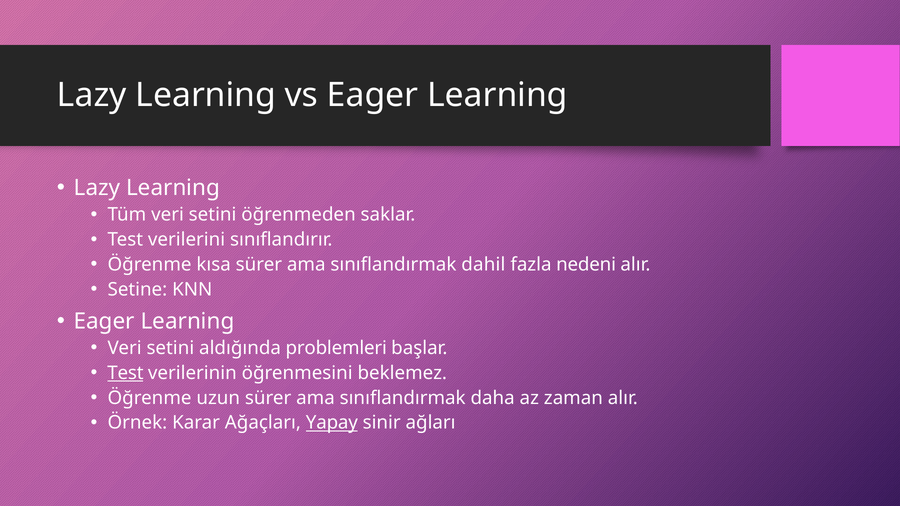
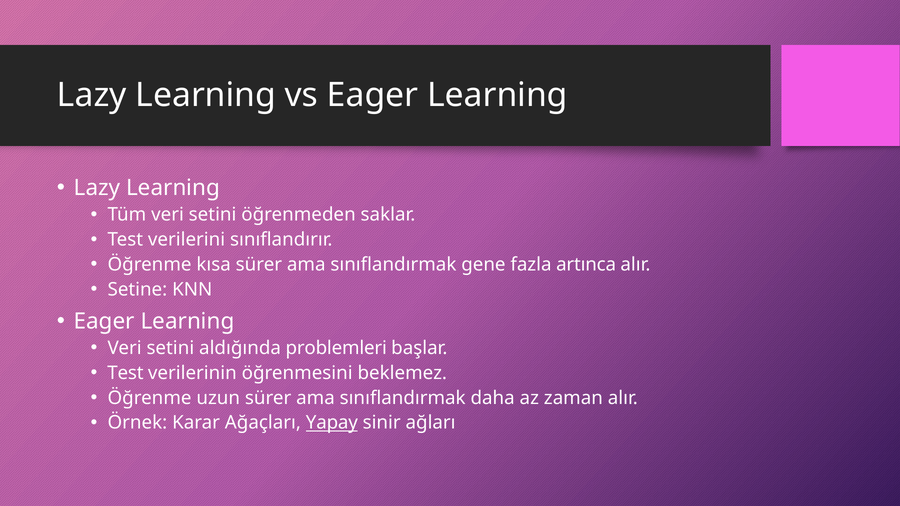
dahil: dahil -> gene
nedeni: nedeni -> artınca
Test at (125, 373) underline: present -> none
